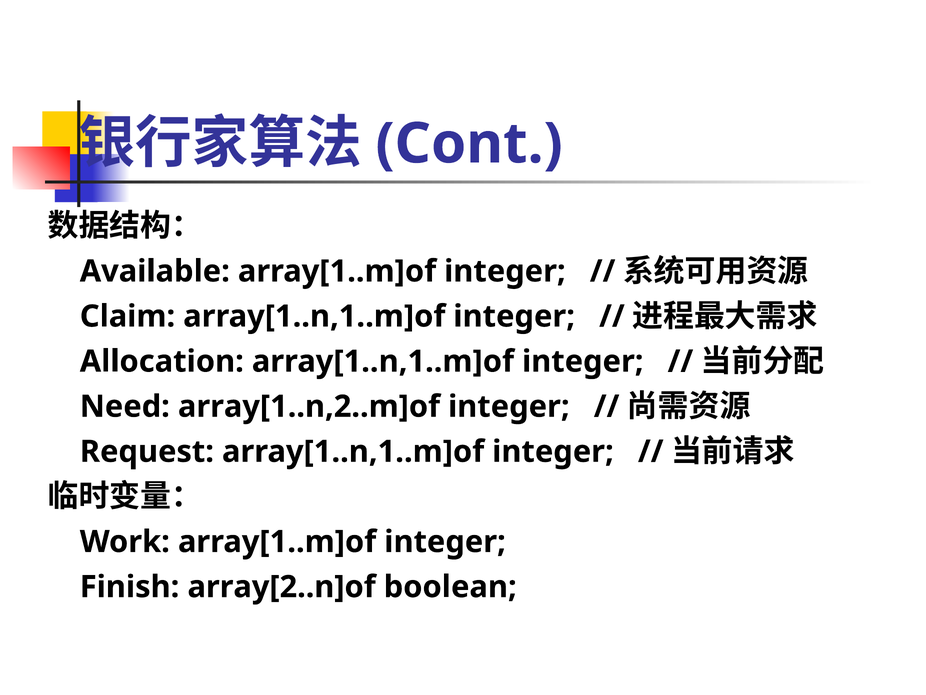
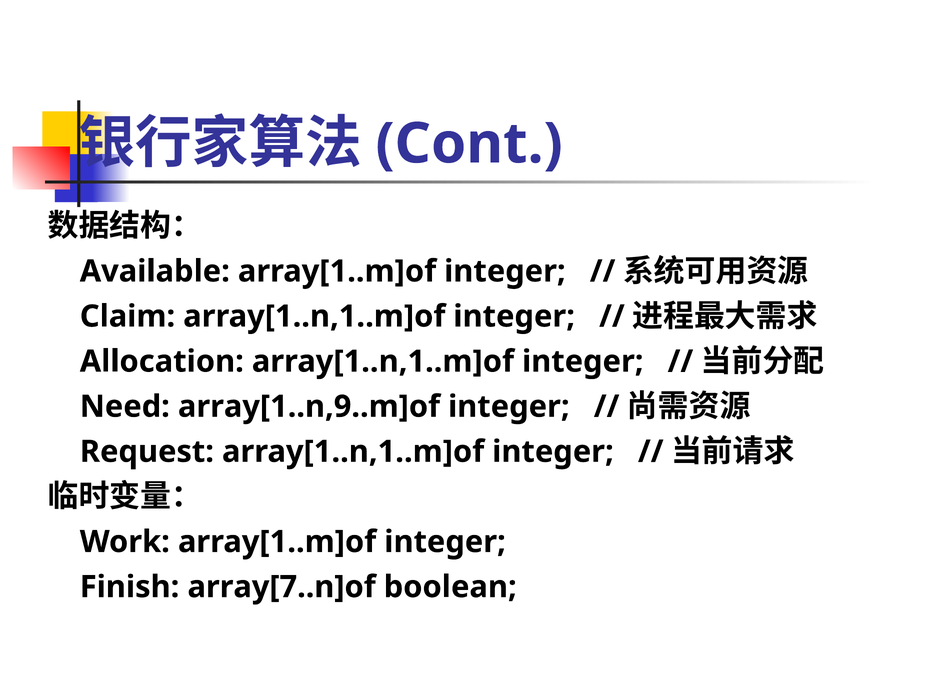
array[1..n,2..m]of: array[1..n,2..m]of -> array[1..n,9..m]of
array[2..n]of: array[2..n]of -> array[7..n]of
